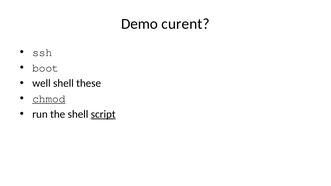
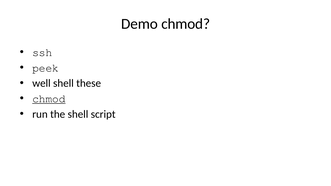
Demo curent: curent -> chmod
boot: boot -> peek
script underline: present -> none
